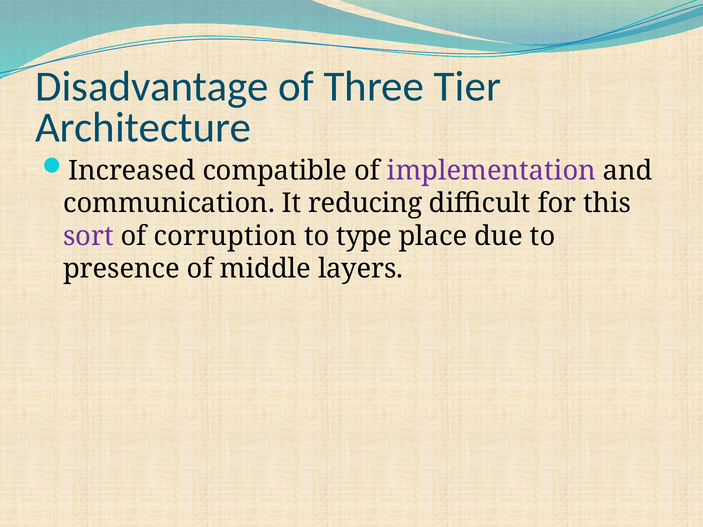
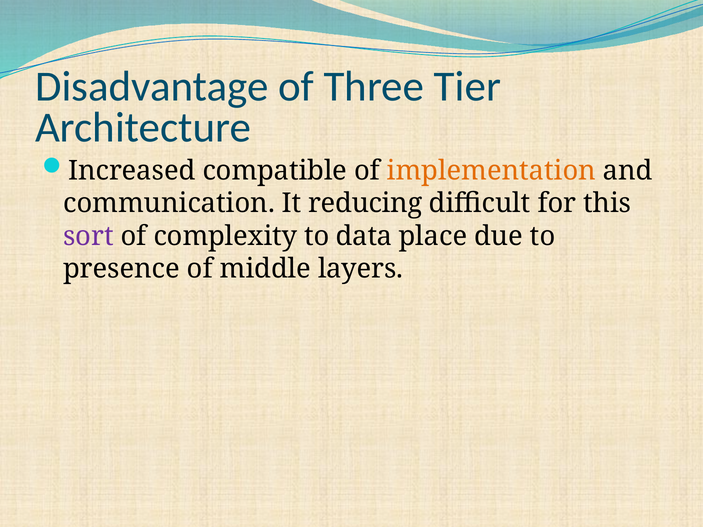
implementation colour: purple -> orange
corruption: corruption -> complexity
type: type -> data
